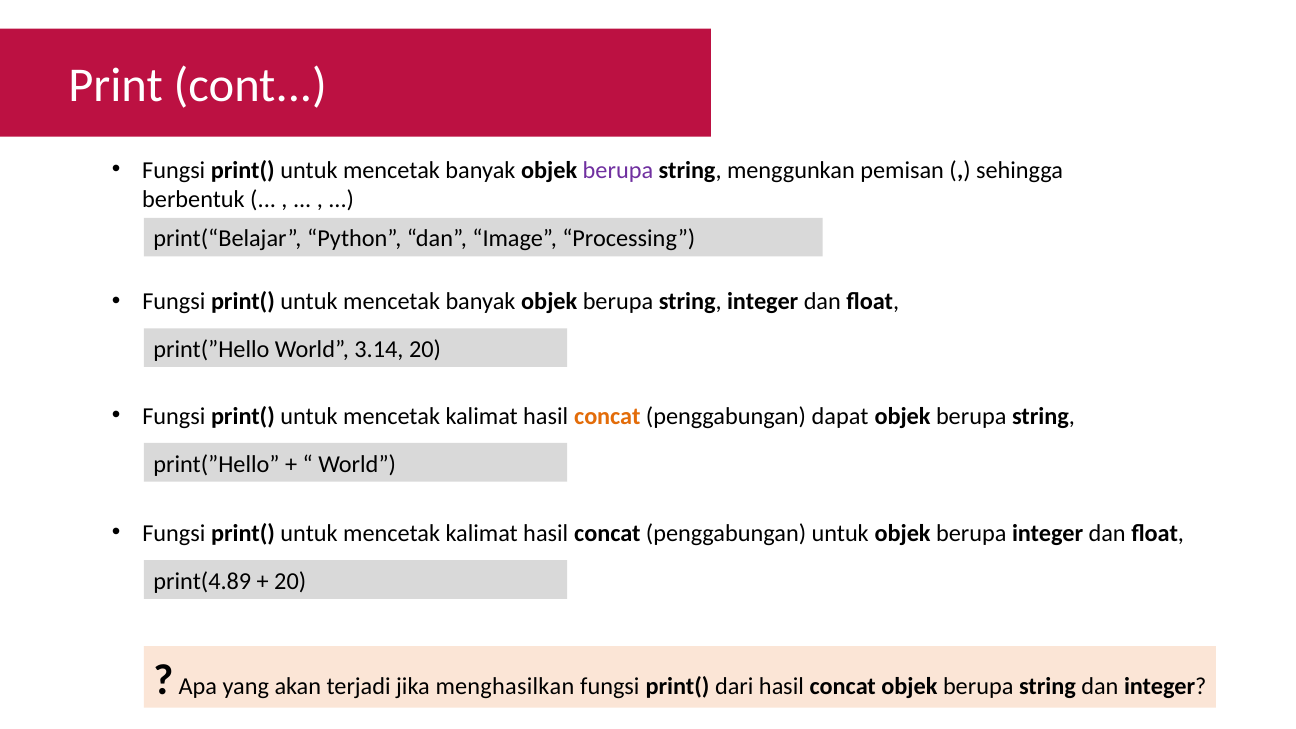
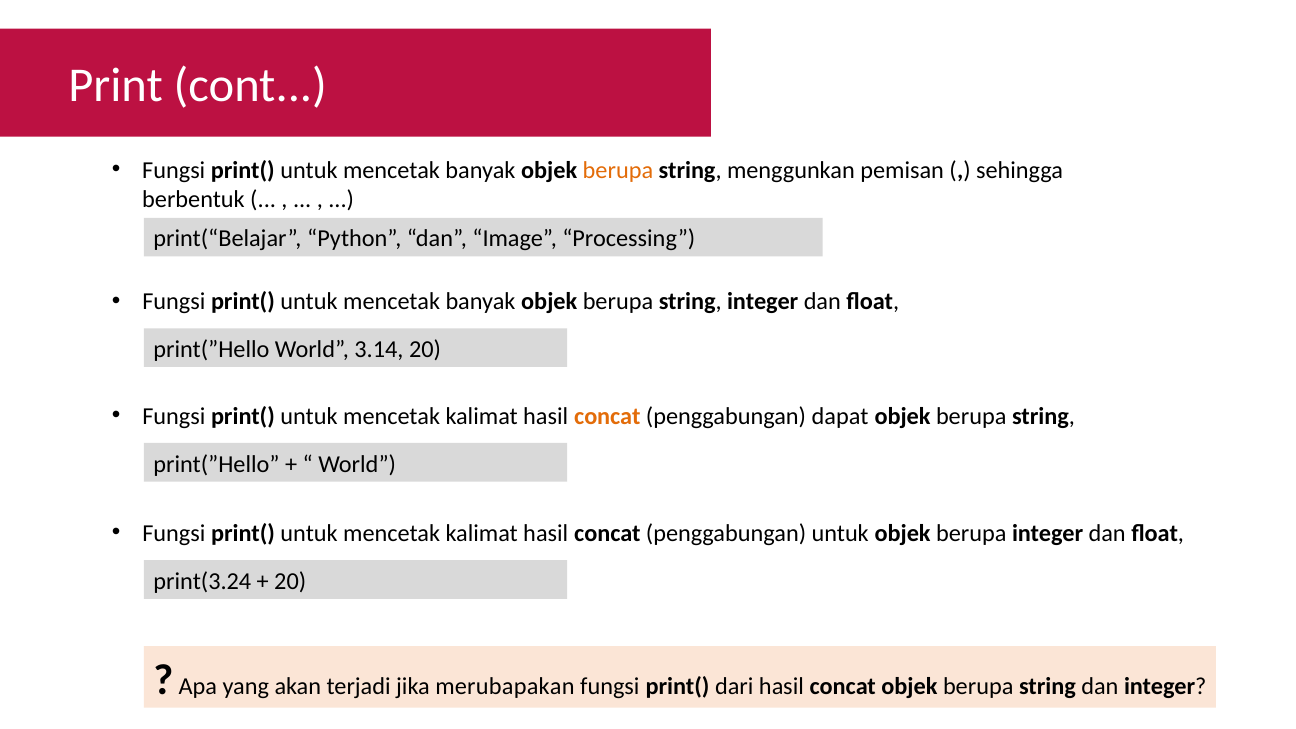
berupa at (618, 170) colour: purple -> orange
print(4.89: print(4.89 -> print(3.24
menghasilkan: menghasilkan -> merubapakan
